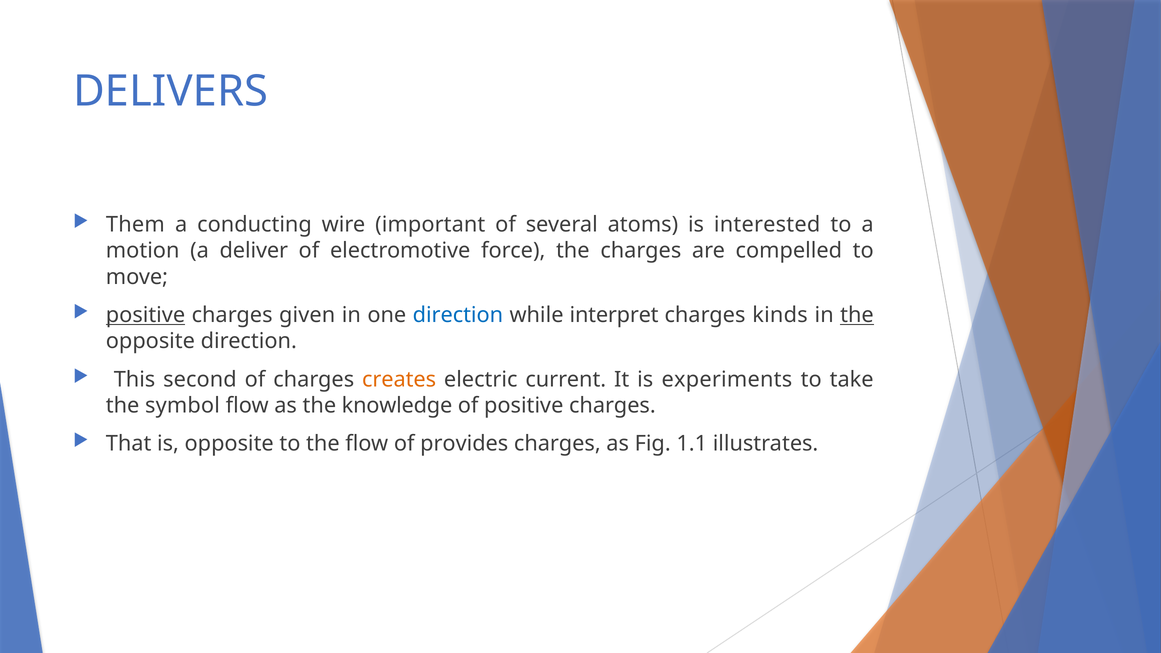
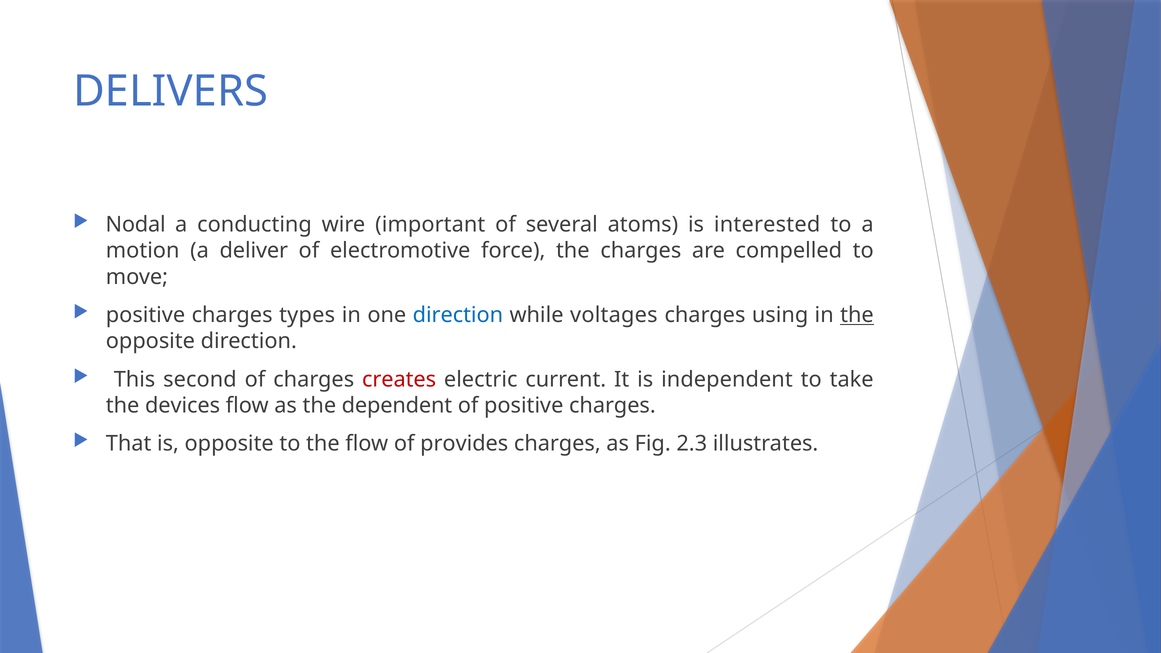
Them: Them -> Nodal
positive at (146, 315) underline: present -> none
given: given -> types
interpret: interpret -> voltages
kinds: kinds -> using
creates colour: orange -> red
experiments: experiments -> independent
symbol: symbol -> devices
knowledge: knowledge -> dependent
1.1: 1.1 -> 2.3
